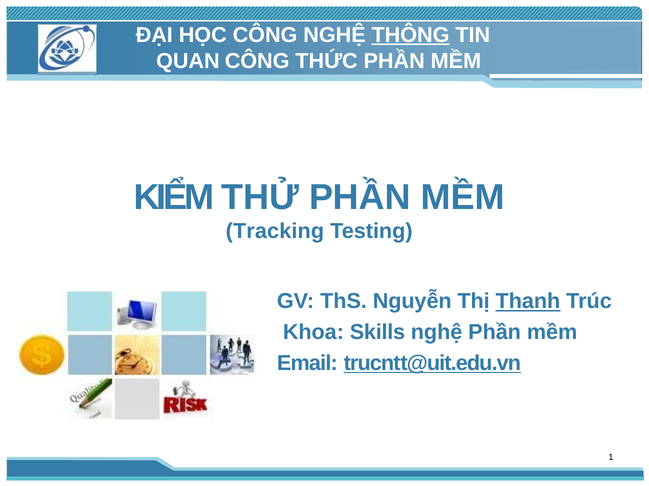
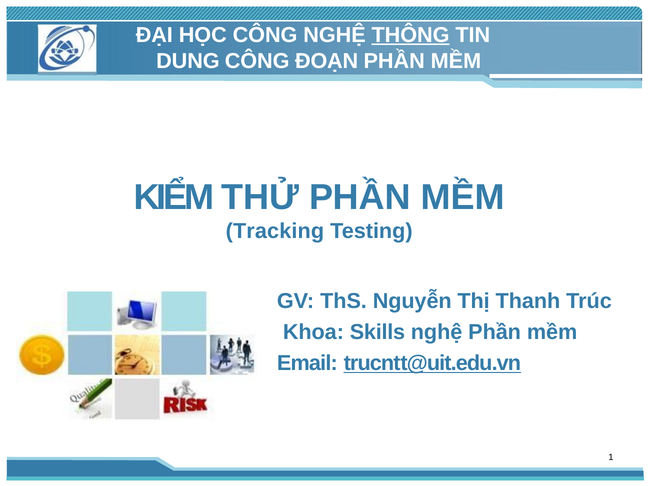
QUAN: QUAN -> DUNG
THỨC: THỨC -> ĐOẠN
Thanh underline: present -> none
